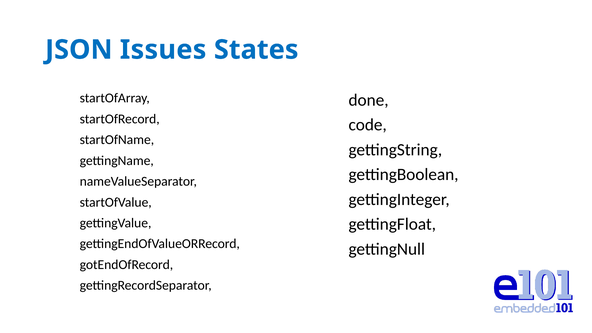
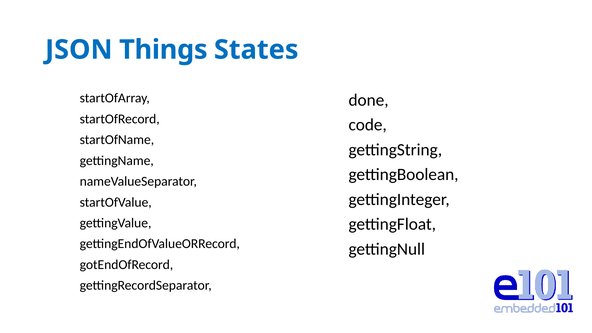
Issues: Issues -> Things
